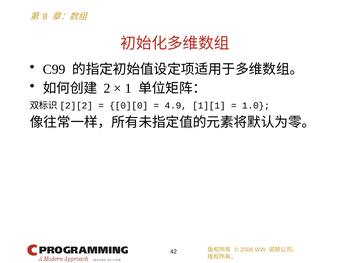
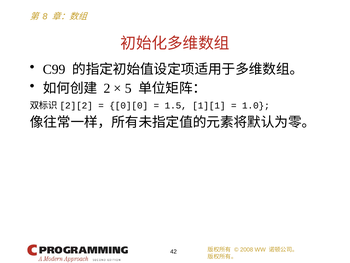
1: 1 -> 5
4.9: 4.9 -> 1.5
